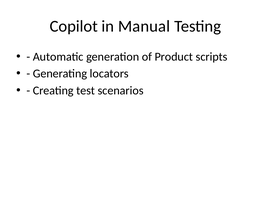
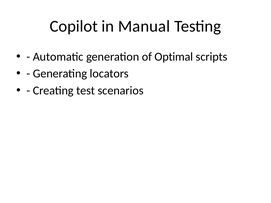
Product: Product -> Optimal
